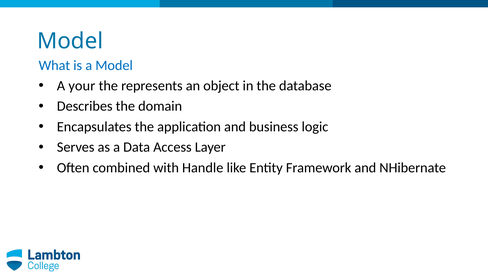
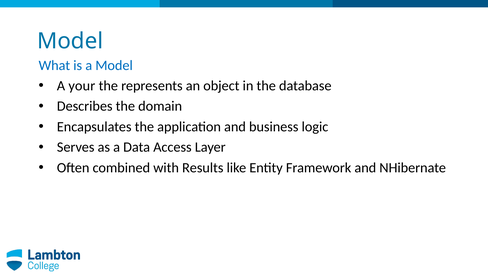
Handle: Handle -> Results
